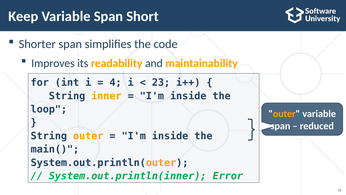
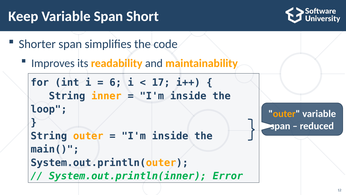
4: 4 -> 6
23: 23 -> 17
